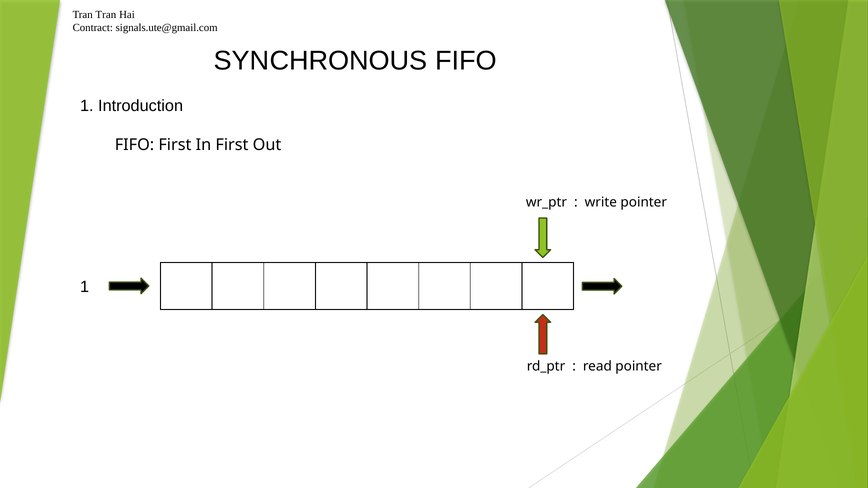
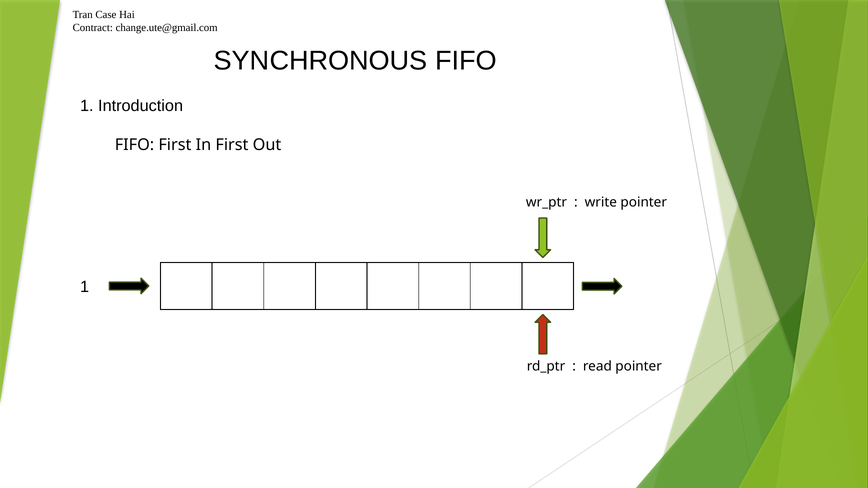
Tran Tran: Tran -> Case
signals.ute@gmail.com: signals.ute@gmail.com -> change.ute@gmail.com
